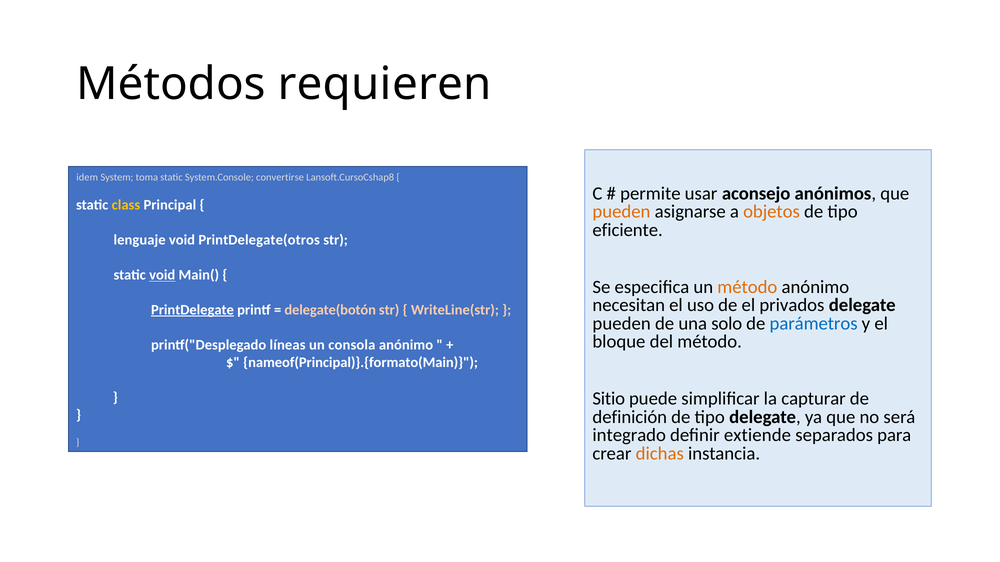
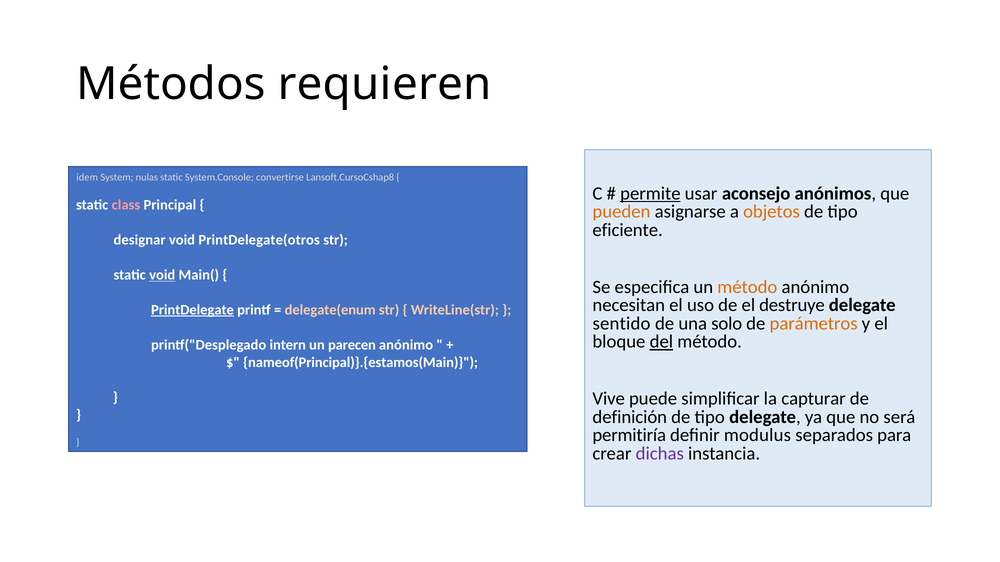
toma: toma -> nulas
permite underline: none -> present
class colour: yellow -> pink
lenguaje: lenguaje -> designar
privados: privados -> destruye
delegate(botón: delegate(botón -> delegate(enum
pueden at (622, 324): pueden -> sentido
parámetros colour: blue -> orange
del underline: none -> present
líneas: líneas -> intern
consola: consola -> parecen
nameof(Principal)}.{formato(Main: nameof(Principal)}.{formato(Main -> nameof(Principal)}.{estamos(Main
Sitio: Sitio -> Vive
integrado: integrado -> permitiría
extiende: extiende -> modulus
dichas colour: orange -> purple
